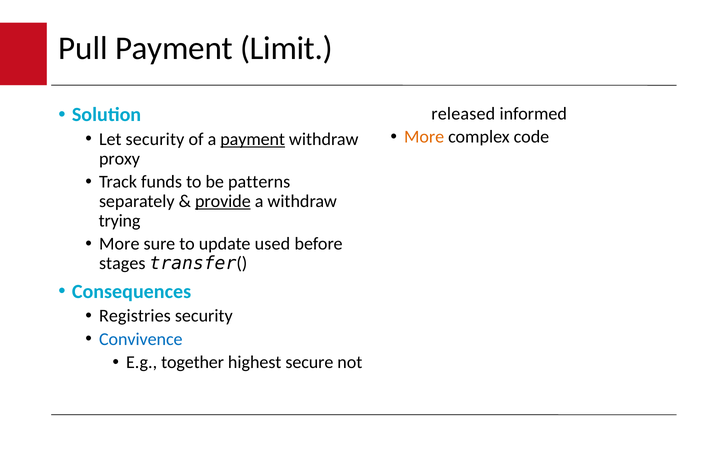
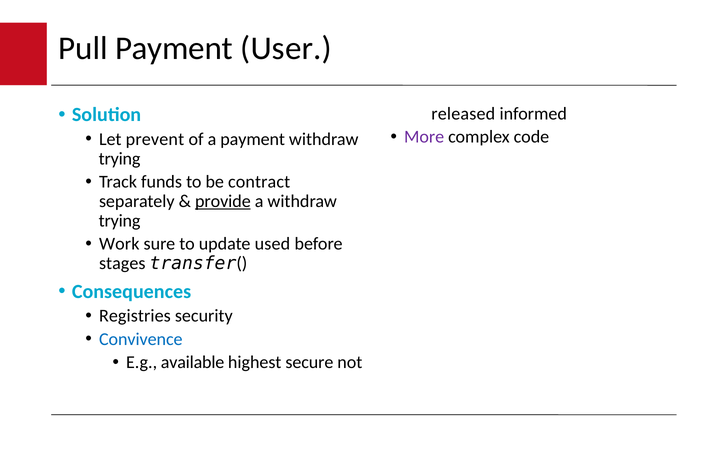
Limit: Limit -> User
More at (424, 137) colour: orange -> purple
Let security: security -> prevent
payment at (253, 139) underline: present -> none
proxy at (120, 159): proxy -> trying
patterns: patterns -> contract
More at (119, 244): More -> Work
together: together -> available
